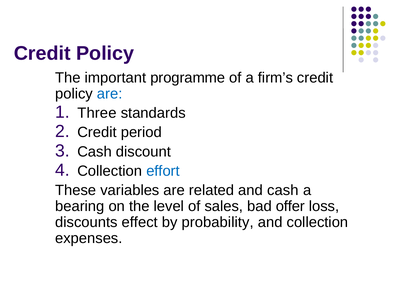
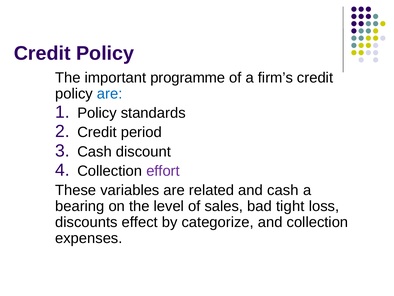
Three at (97, 113): Three -> Policy
effort colour: blue -> purple
offer: offer -> tight
probability: probability -> categorize
